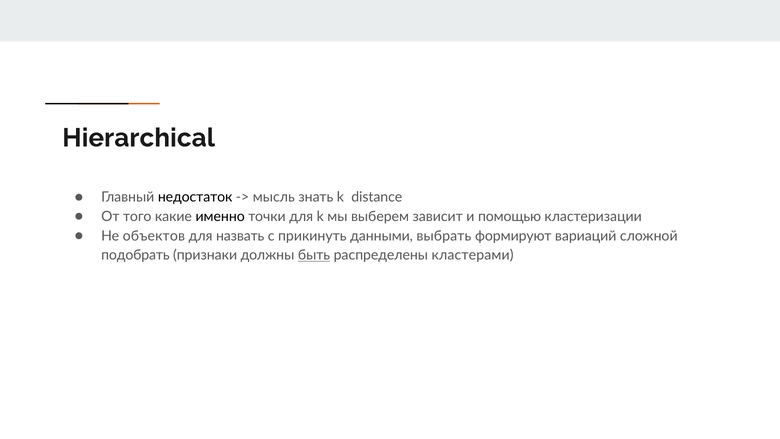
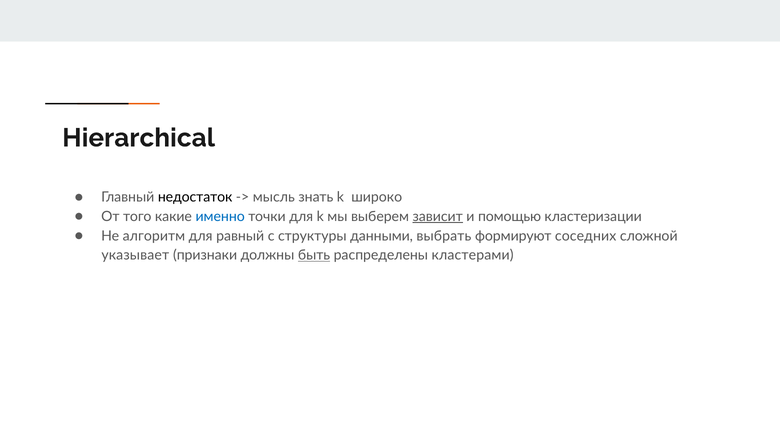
distance: distance -> широко
именно colour: black -> blue
зависит underline: none -> present
объектов: объектов -> алгоритм
назвать: назвать -> равный
прикинуть: прикинуть -> структуры
вариаций: вариаций -> соседних
подобрать: подобрать -> указывает
